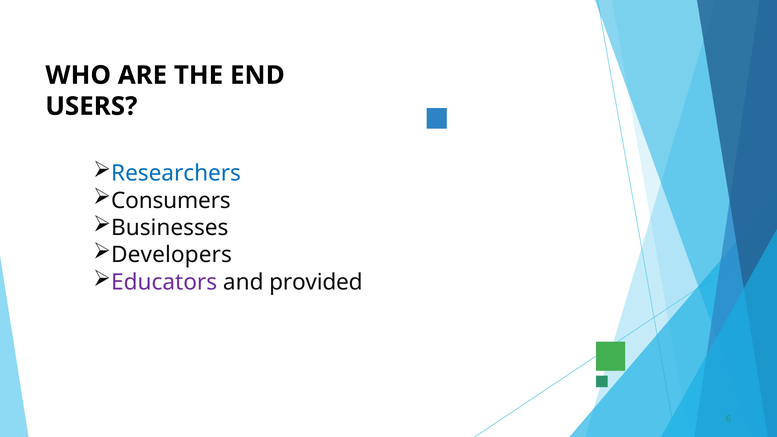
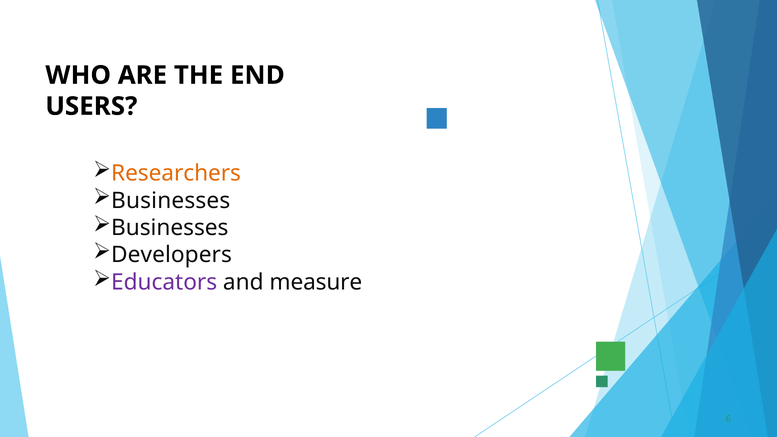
Researchers colour: blue -> orange
Consumers at (171, 201): Consumers -> Businesses
provided: provided -> measure
